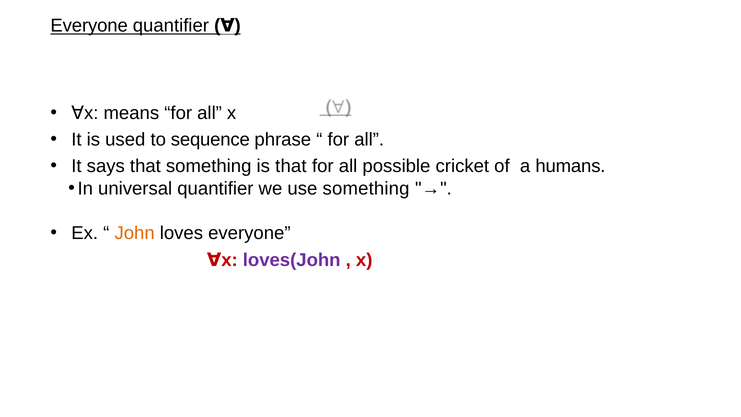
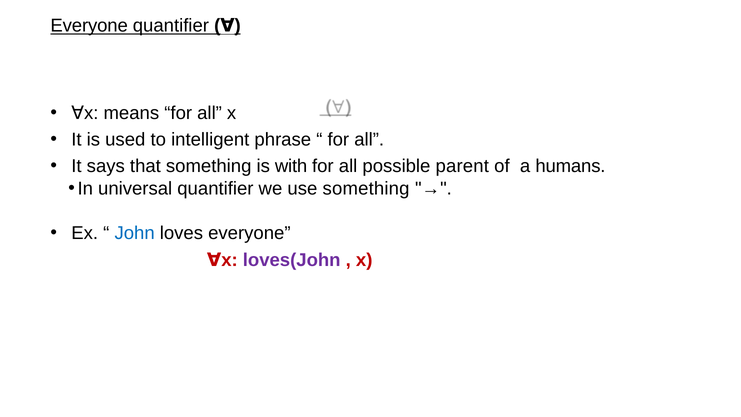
sequence: sequence -> intelligent
is that: that -> with
cricket: cricket -> parent
John colour: orange -> blue
